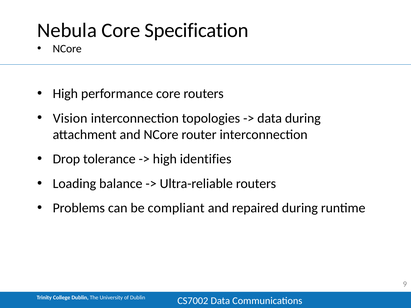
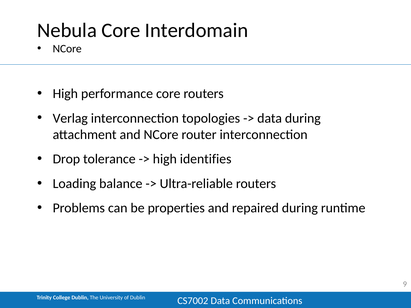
Specification: Specification -> Interdomain
Vision: Vision -> Verlag
compliant: compliant -> properties
